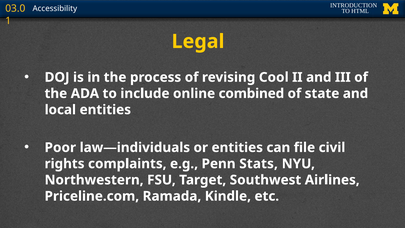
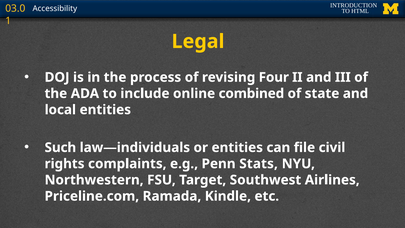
Cool: Cool -> Four
Poor: Poor -> Such
